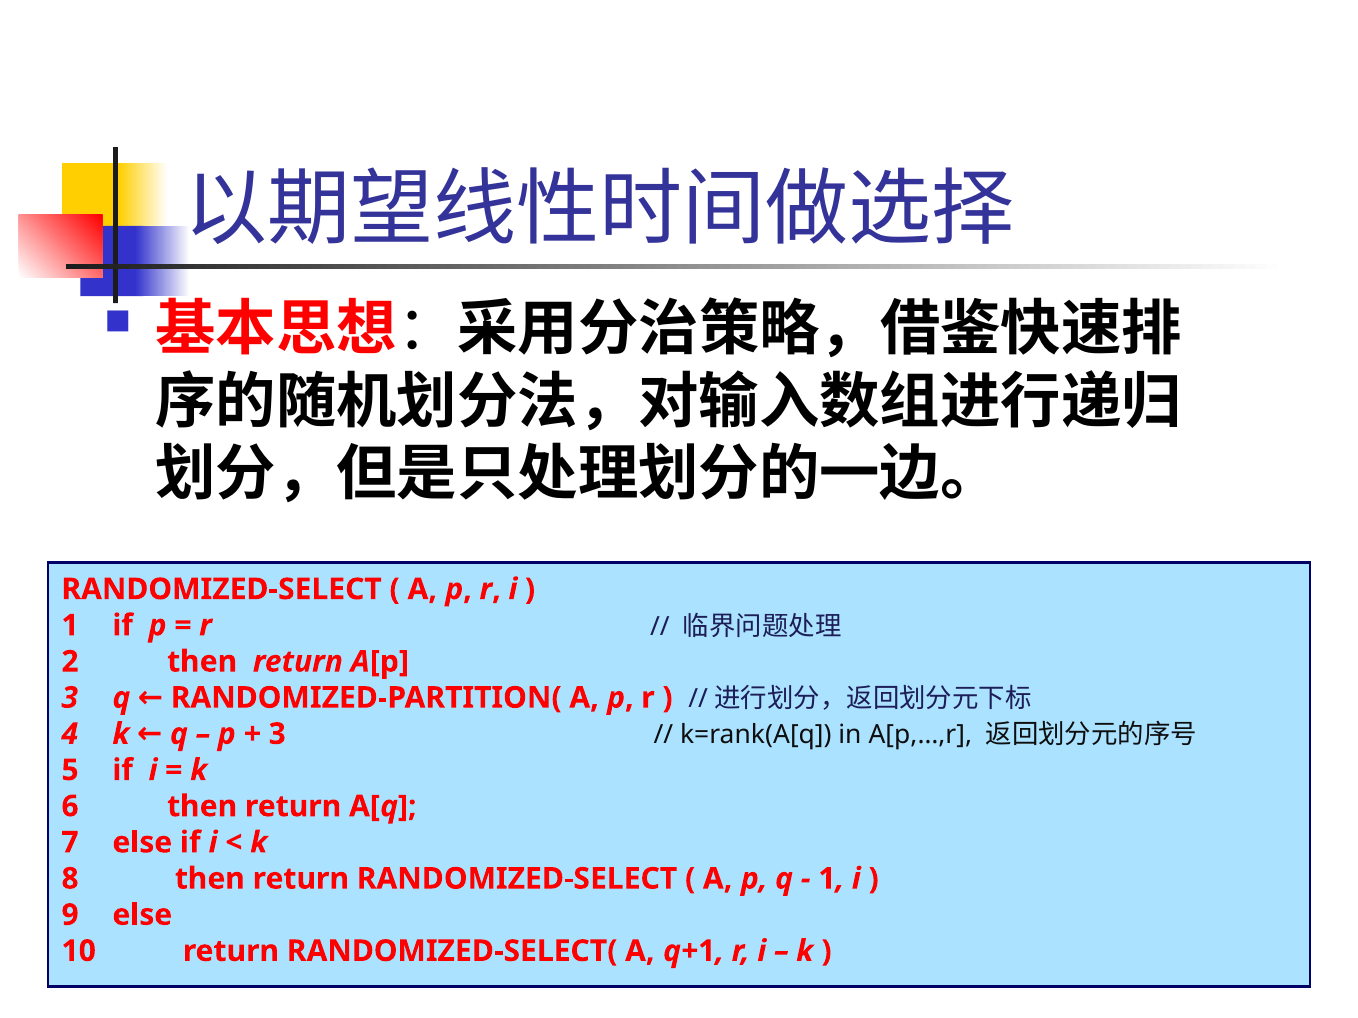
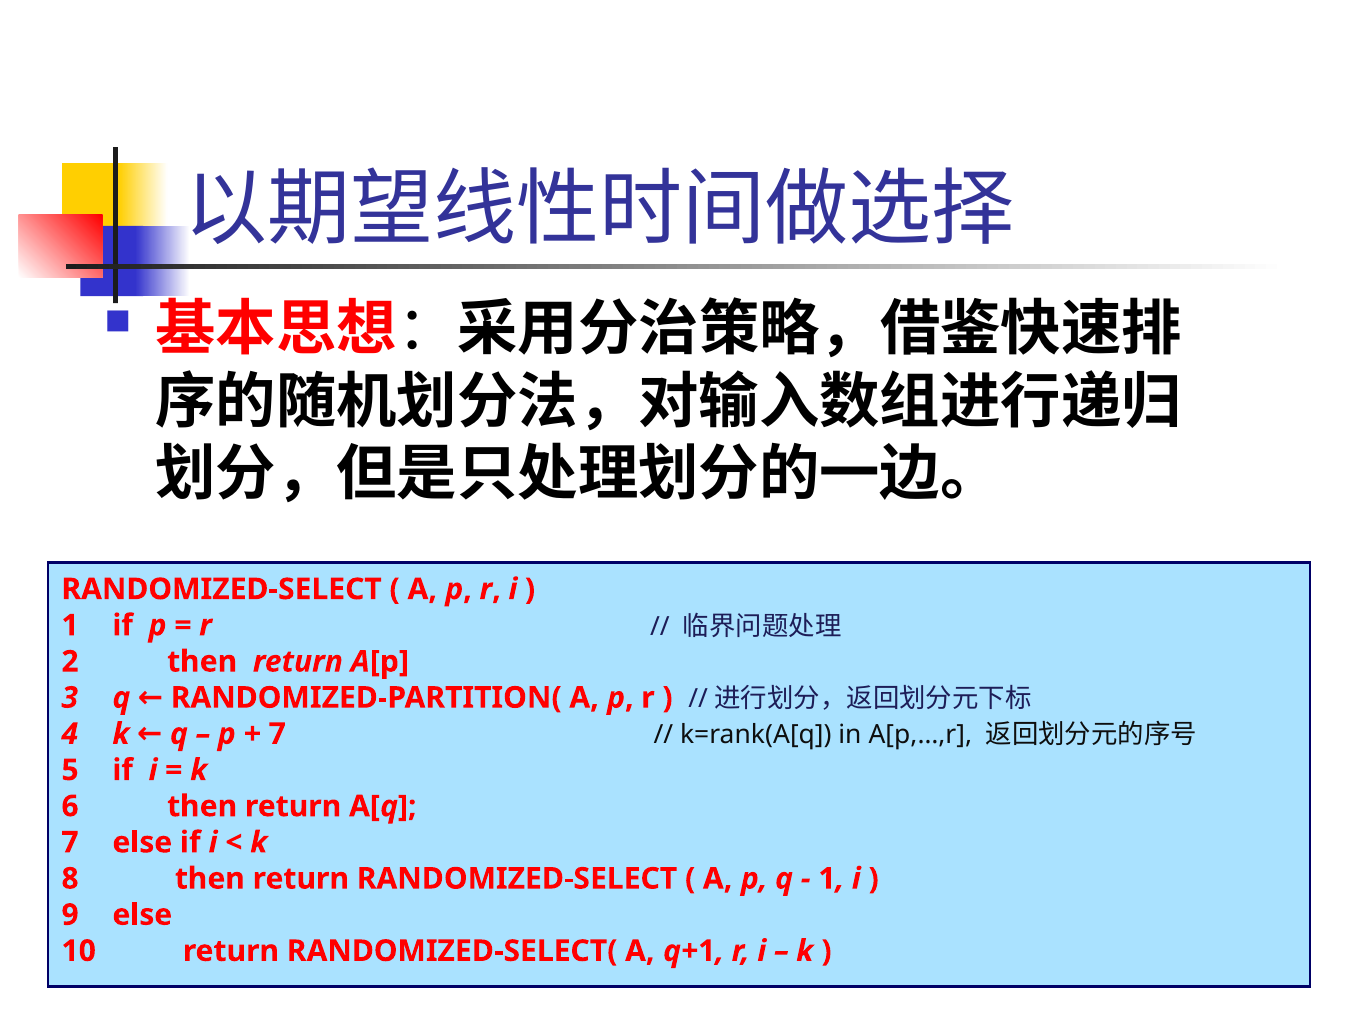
3 at (277, 734): 3 -> 7
